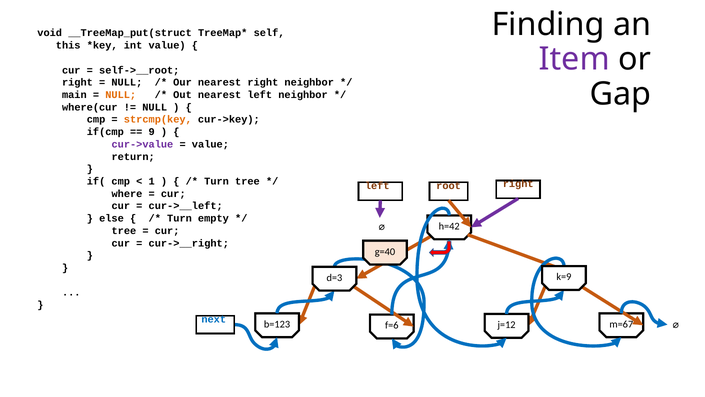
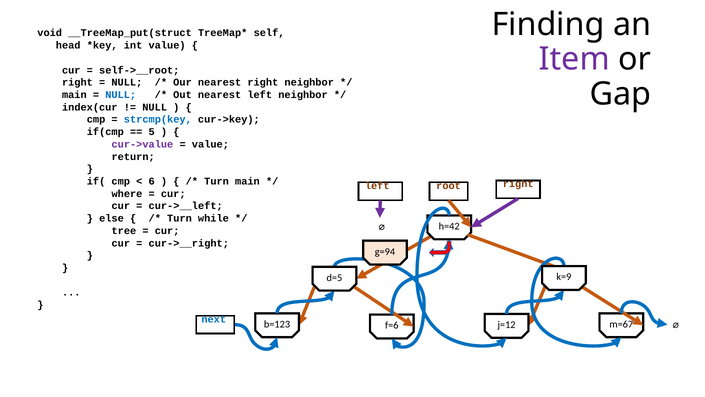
this: this -> head
NULL at (121, 95) colour: orange -> blue
where(cur: where(cur -> index(cur
strcmp(key colour: orange -> blue
9: 9 -> 5
1: 1 -> 6
Turn tree: tree -> main
empty: empty -> while
g=40: g=40 -> g=94
d=3: d=3 -> d=5
